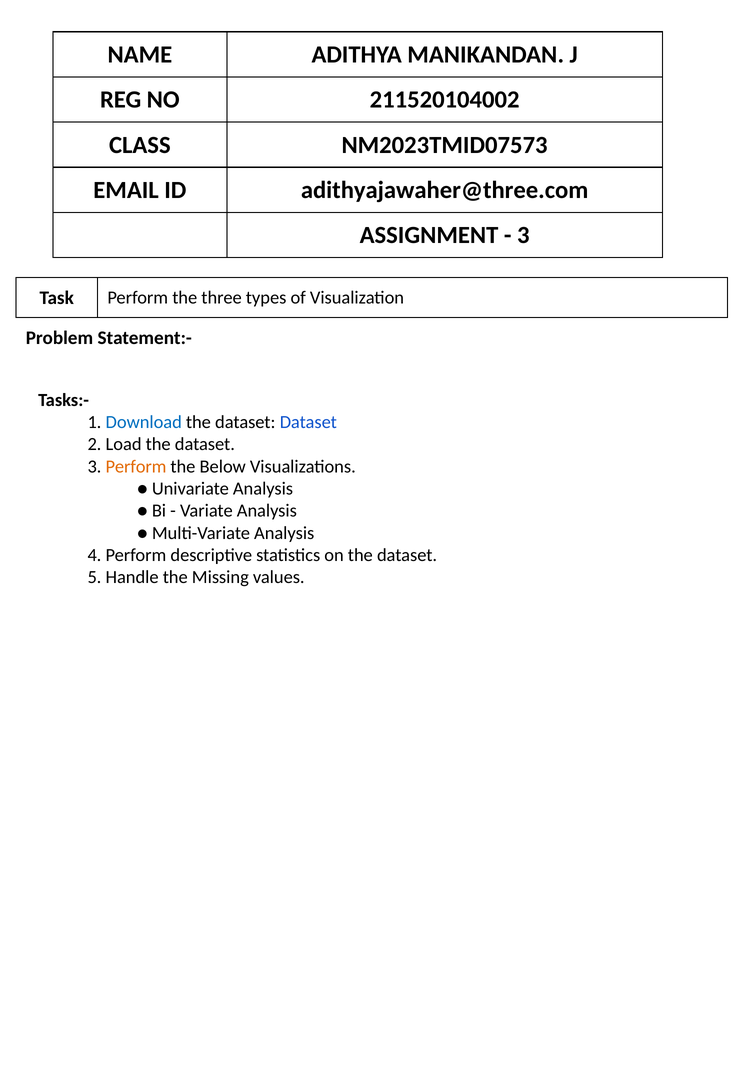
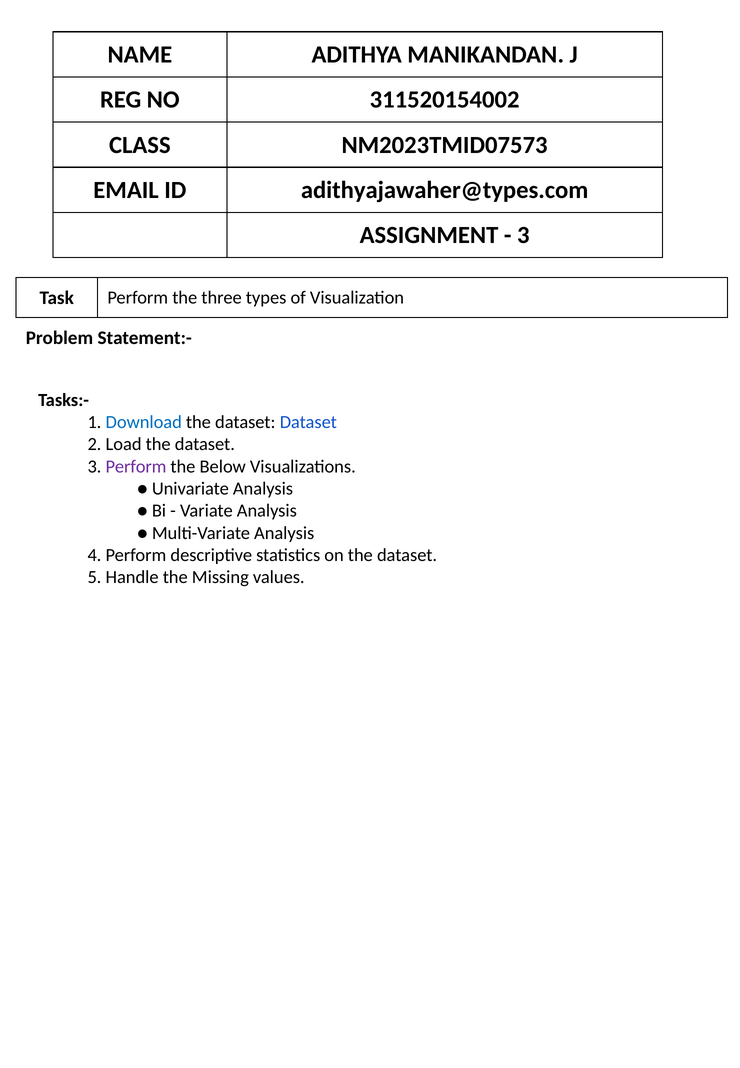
211520104002: 211520104002 -> 311520154002
adithyajawaher@three.com: adithyajawaher@three.com -> adithyajawaher@types.com
Perform at (136, 467) colour: orange -> purple
